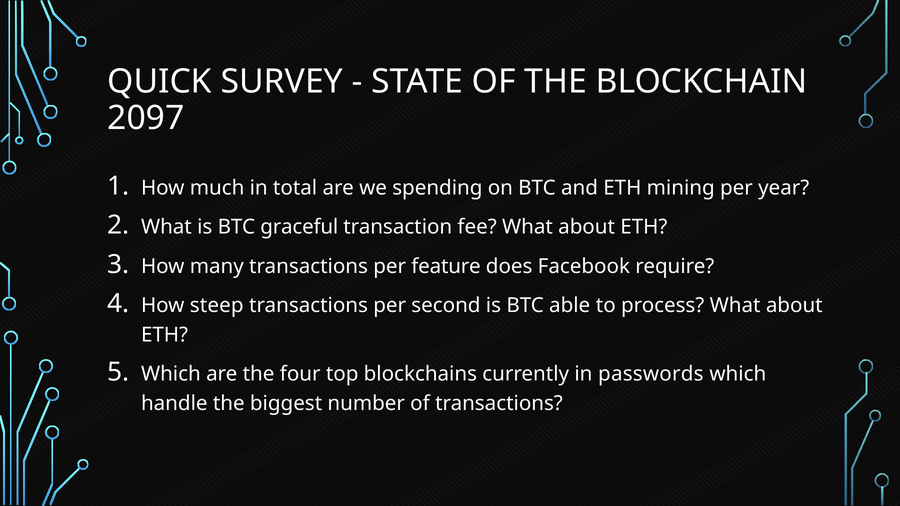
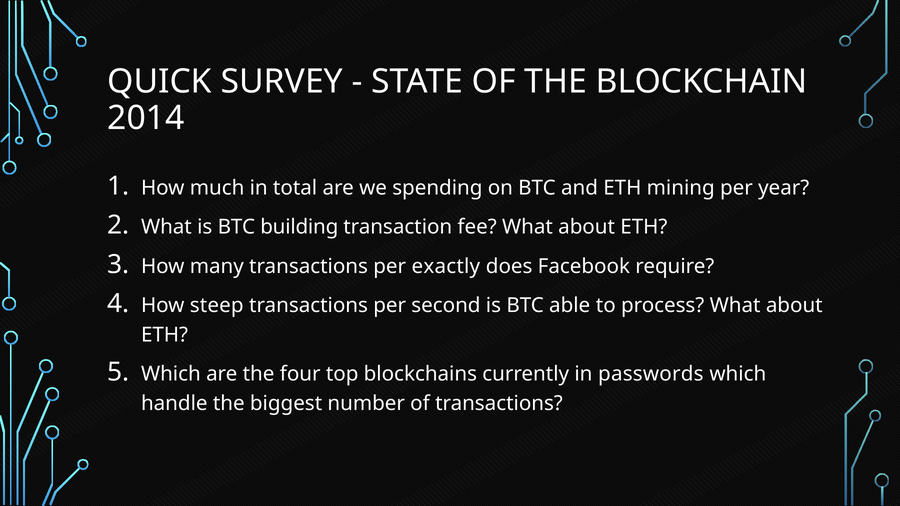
2097: 2097 -> 2014
graceful: graceful -> building
feature: feature -> exactly
